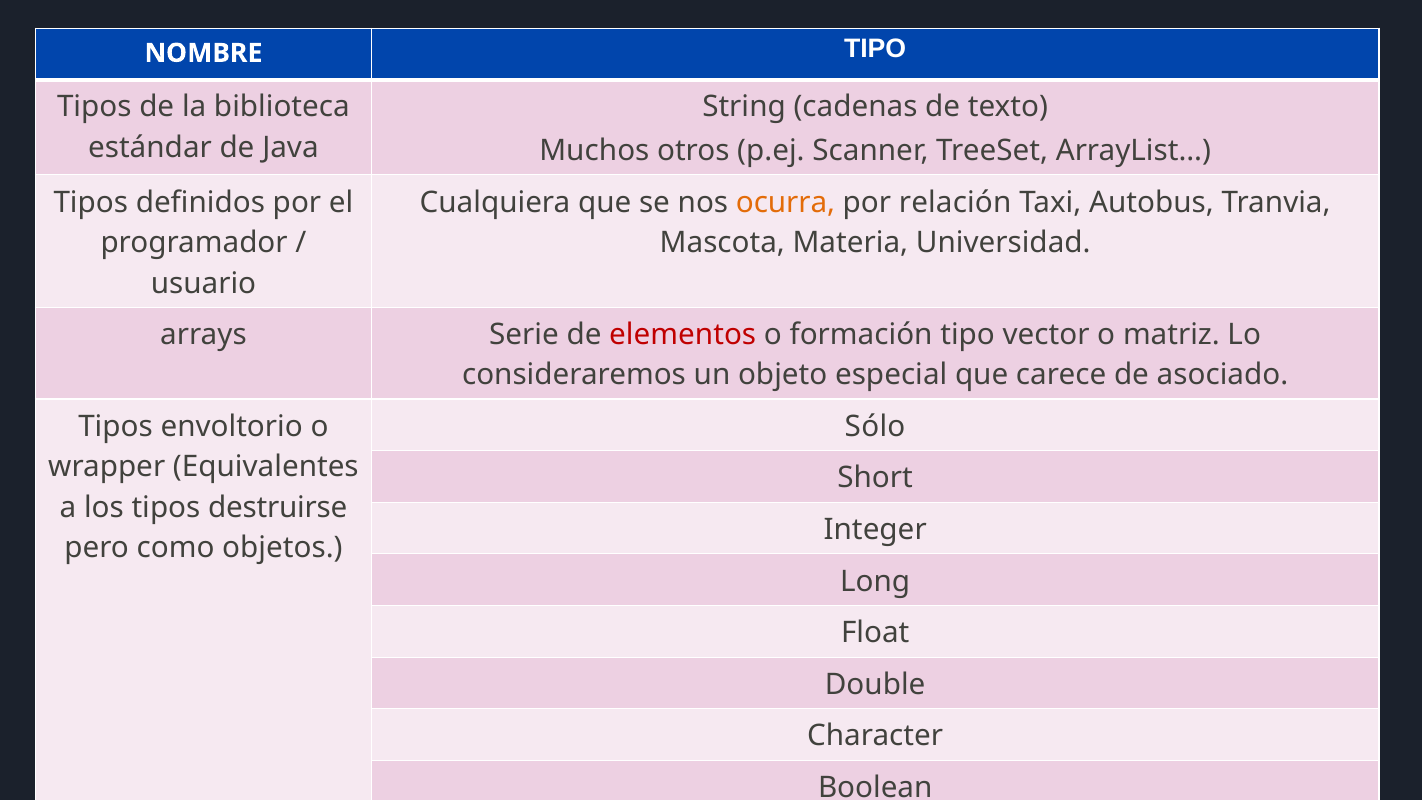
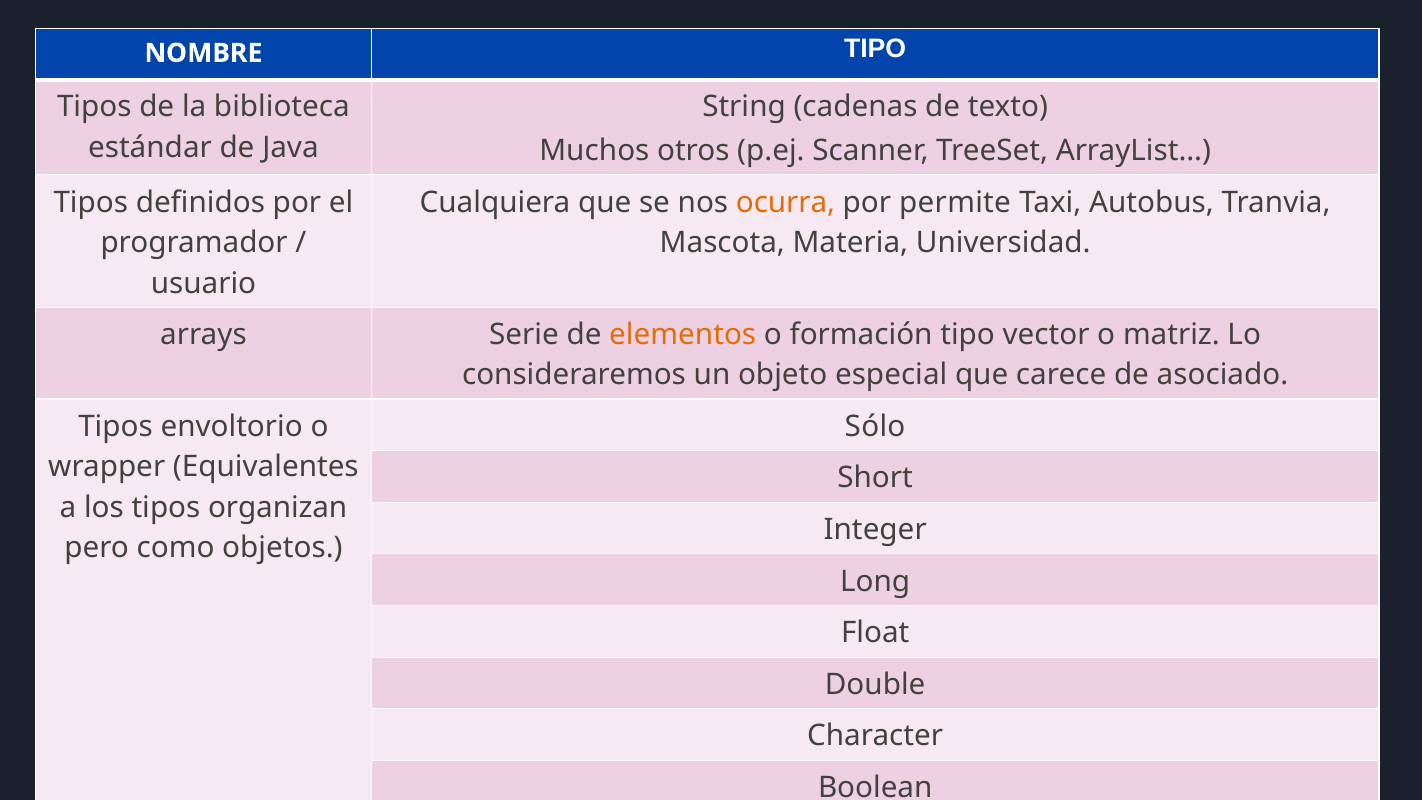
relación: relación -> permite
elementos colour: red -> orange
destruirse: destruirse -> organizan
